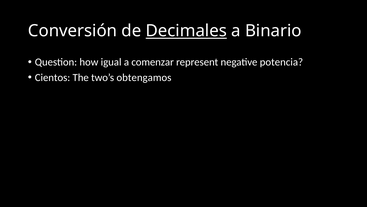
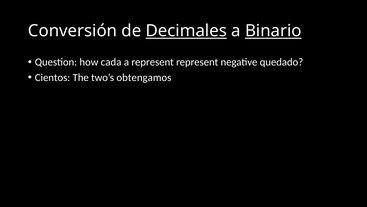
Binario underline: none -> present
igual: igual -> cada
a comenzar: comenzar -> represent
potencia: potencia -> quedado
